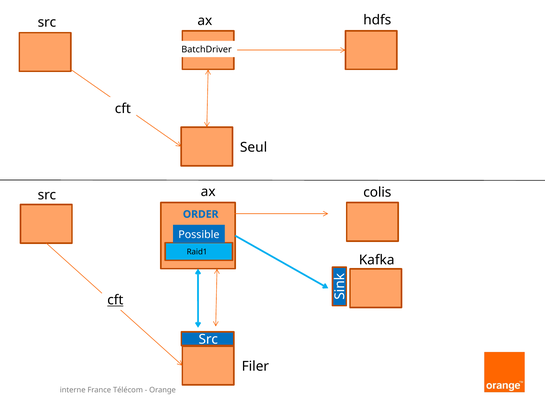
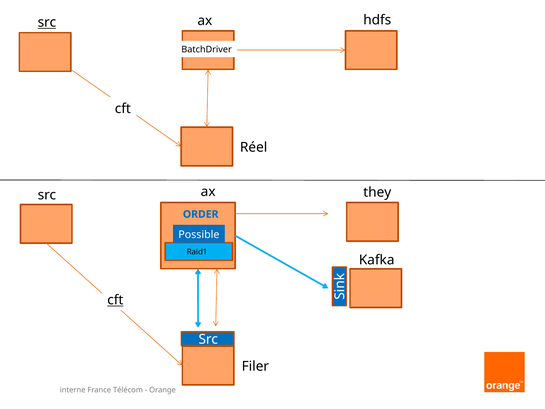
src at (47, 22) underline: none -> present
Seul: Seul -> Réel
colis: colis -> they
